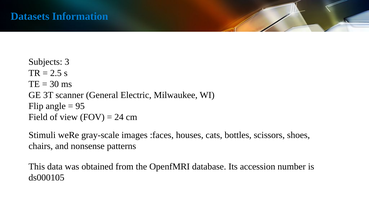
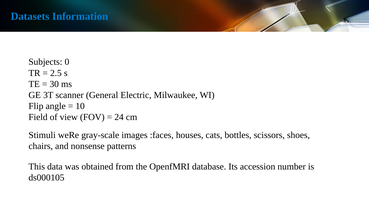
3: 3 -> 0
95: 95 -> 10
